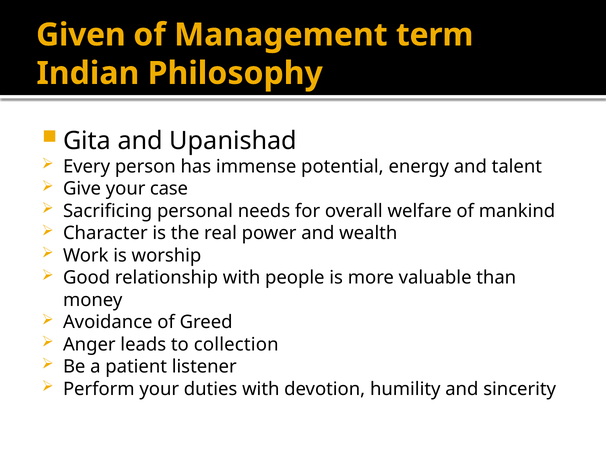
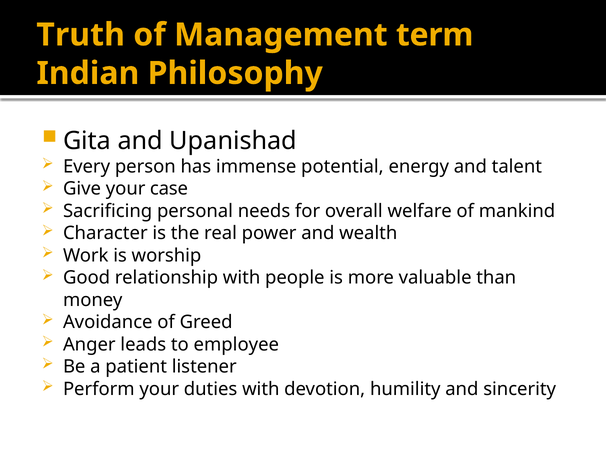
Given: Given -> Truth
collection: collection -> employee
